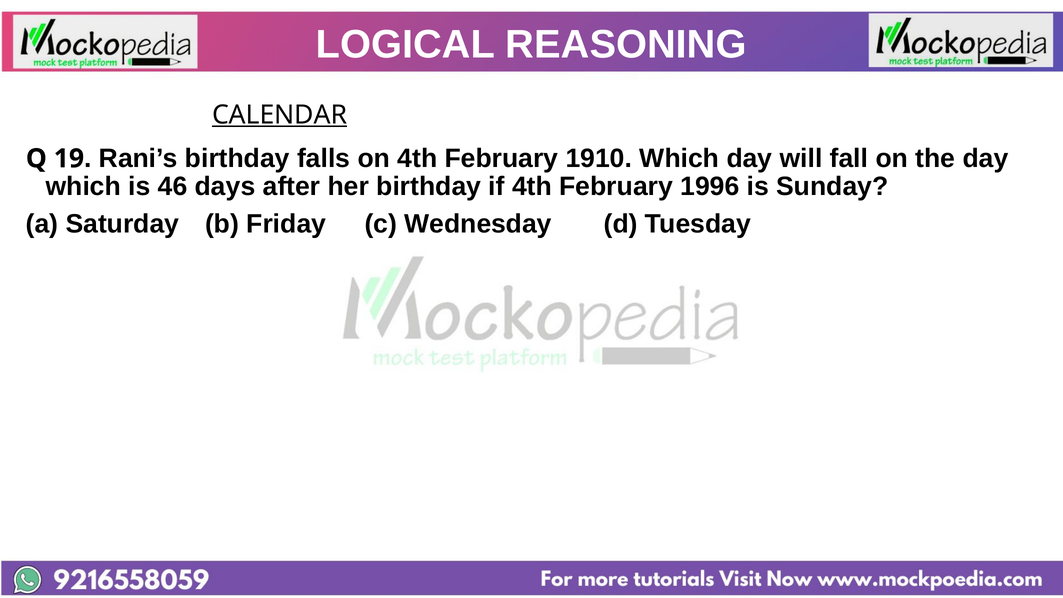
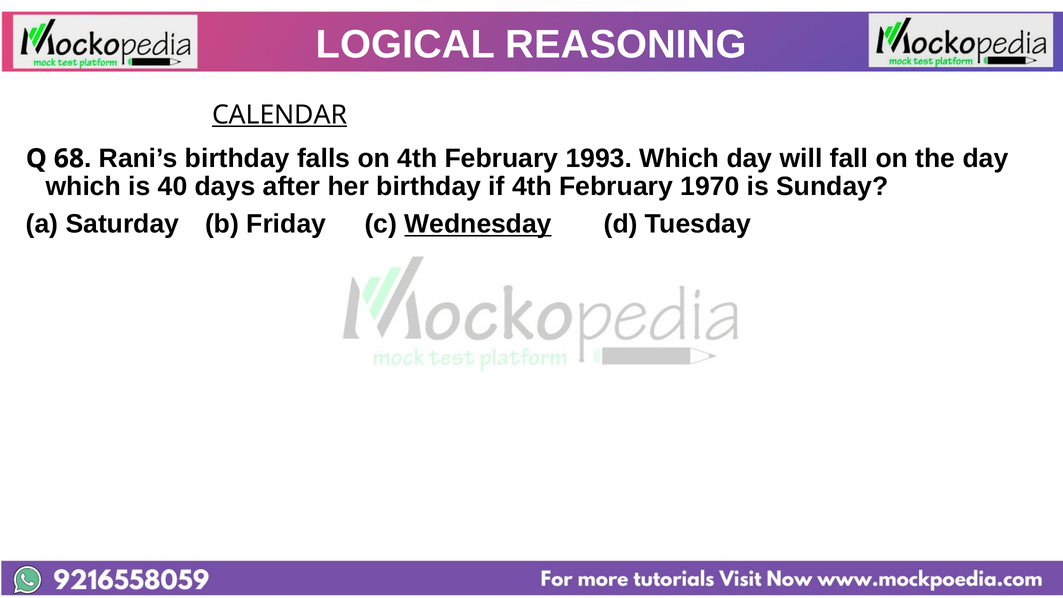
19: 19 -> 68
1910: 1910 -> 1993
46: 46 -> 40
1996: 1996 -> 1970
Wednesday underline: none -> present
